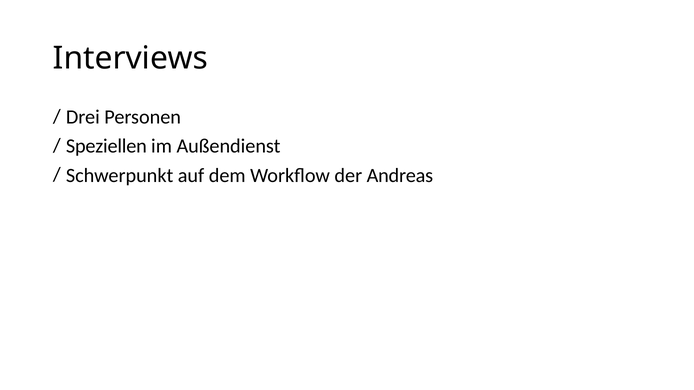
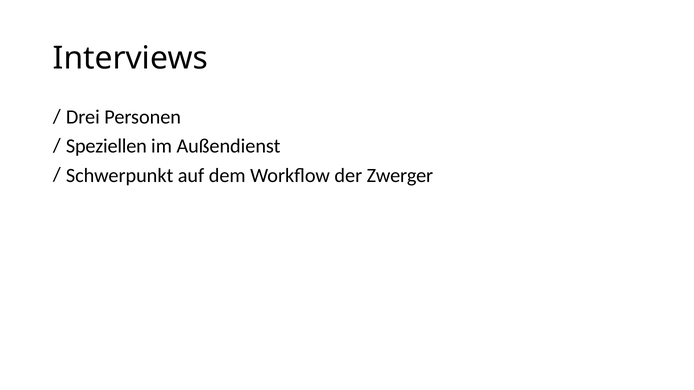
Andreas: Andreas -> Zwerger
